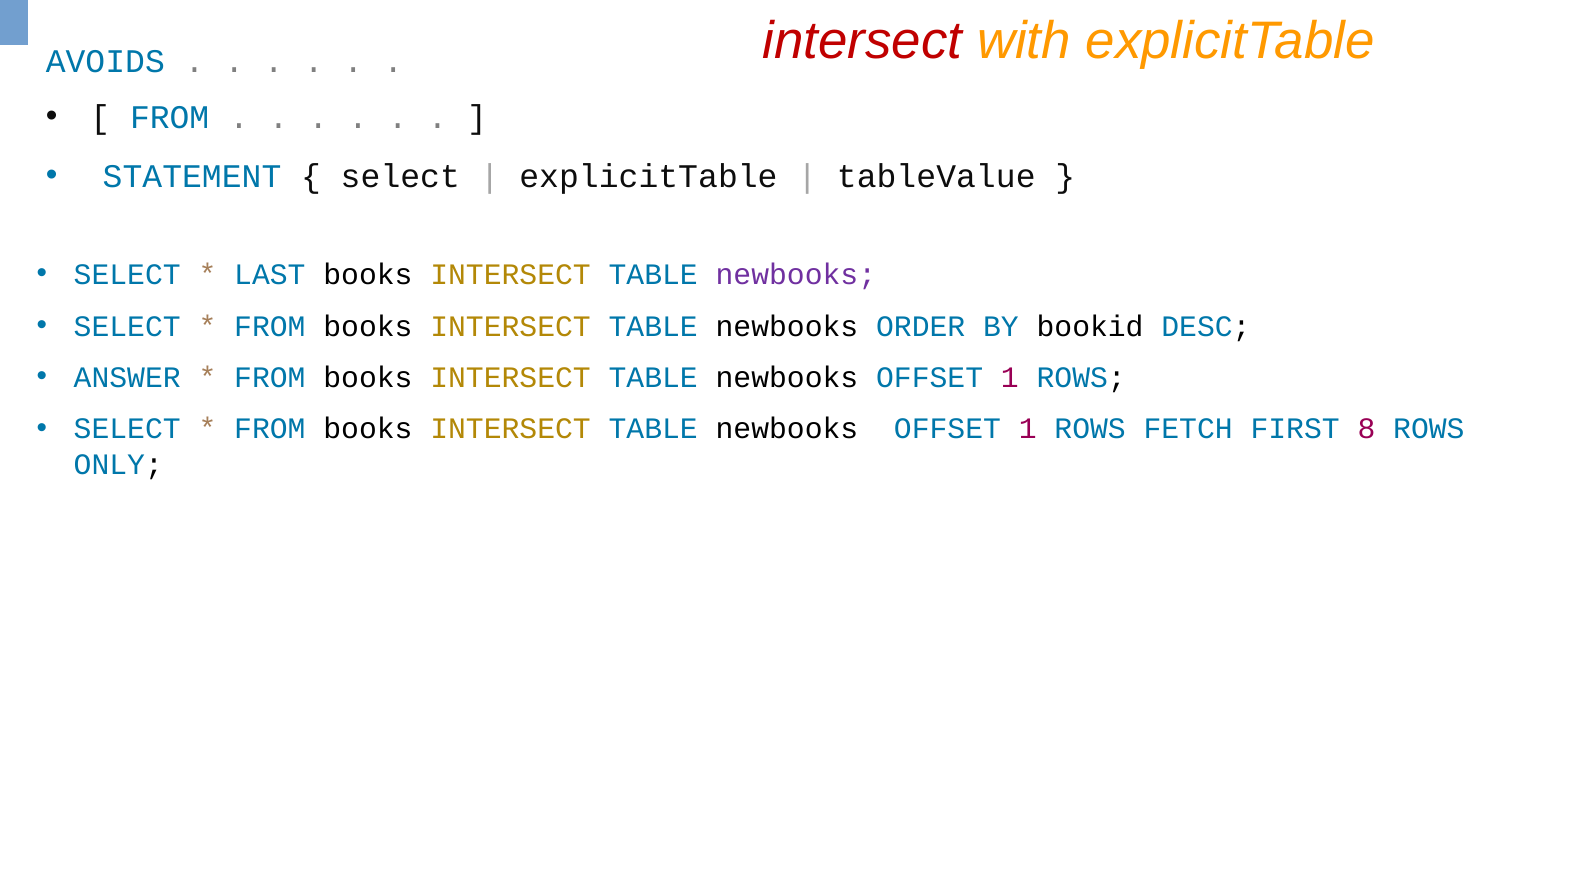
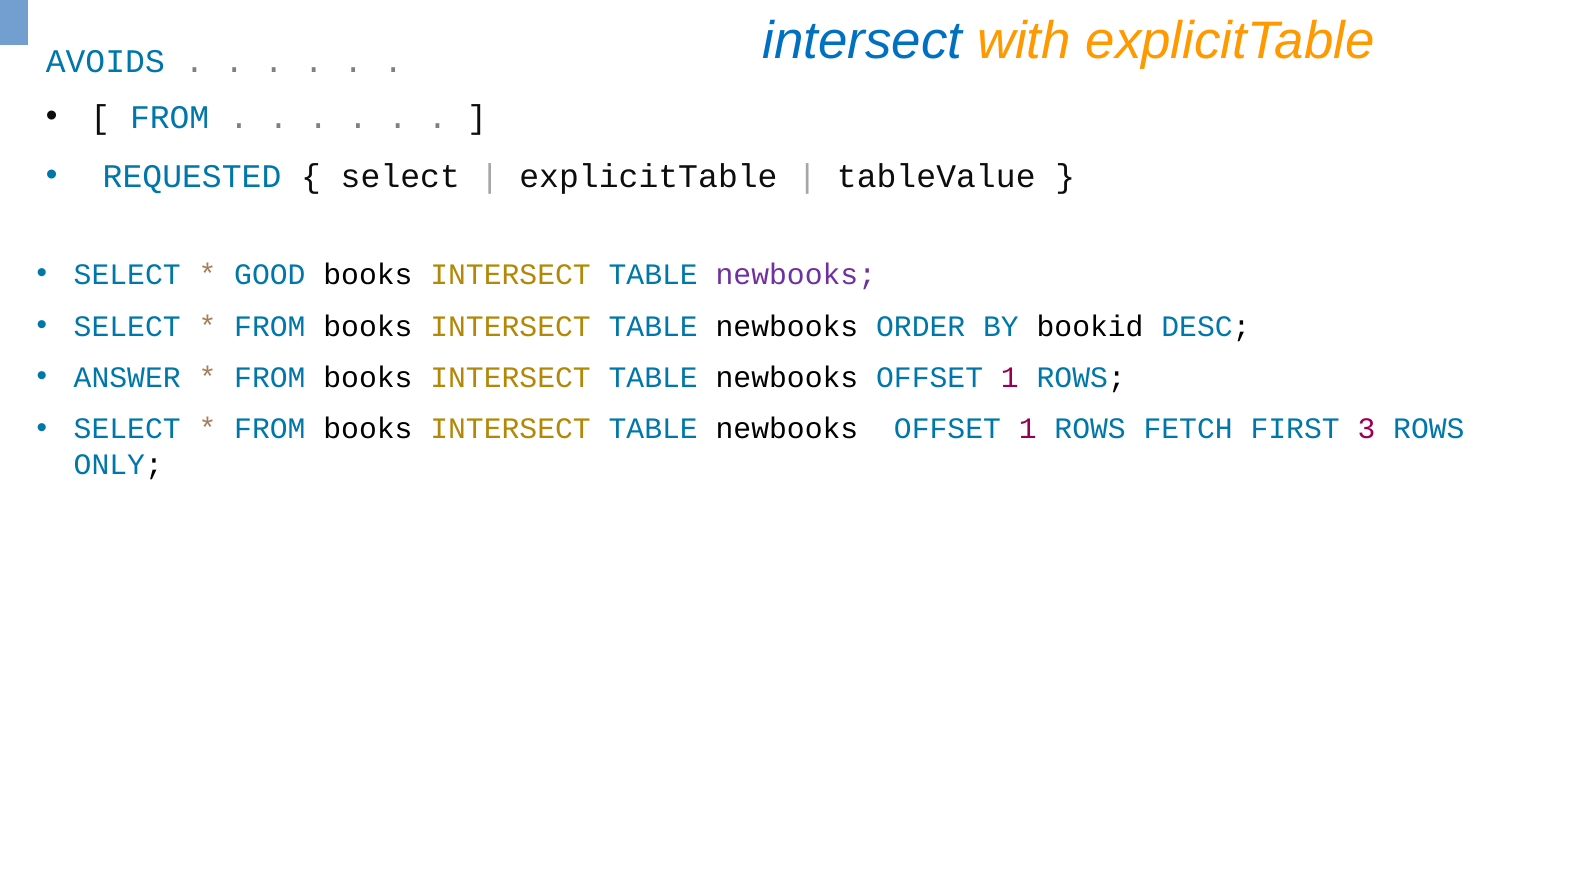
intersect at (863, 41) colour: red -> blue
STATEMENT: STATEMENT -> REQUESTED
LAST: LAST -> GOOD
8: 8 -> 3
